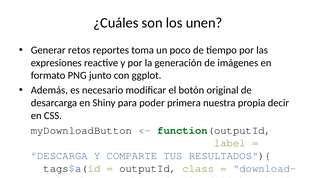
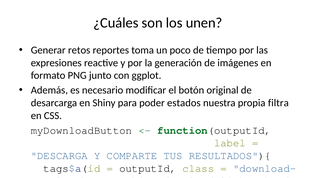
primera: primera -> estados
decir: decir -> filtra
